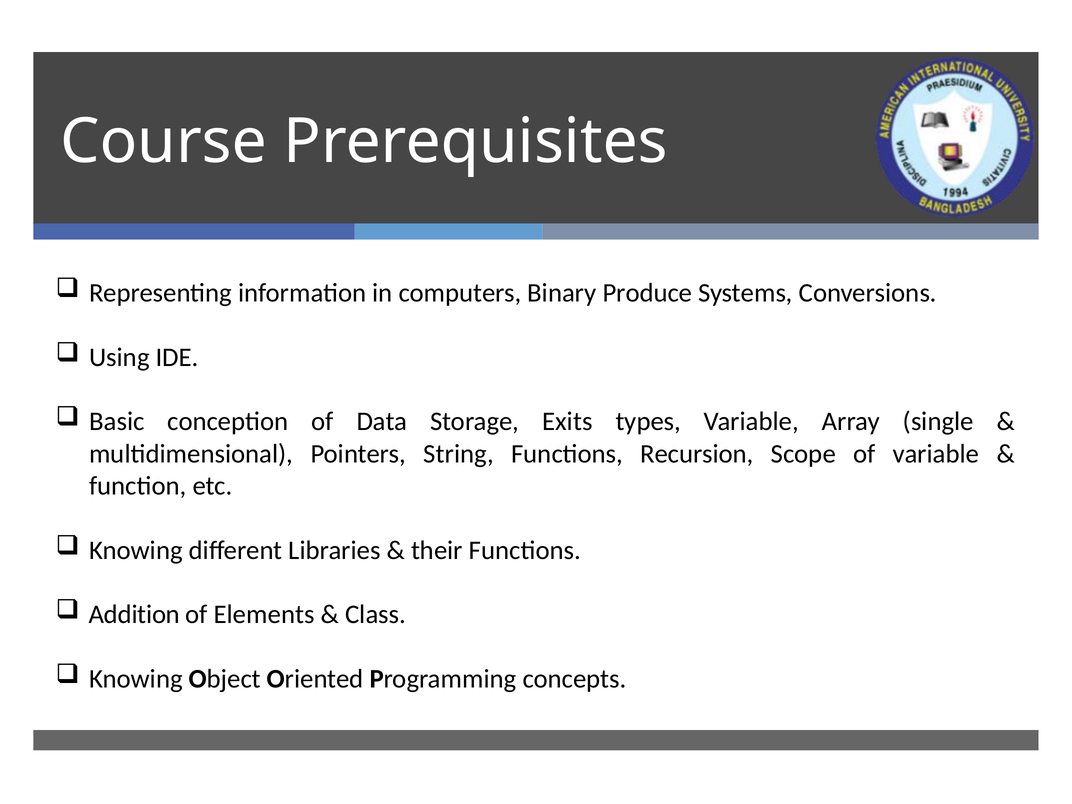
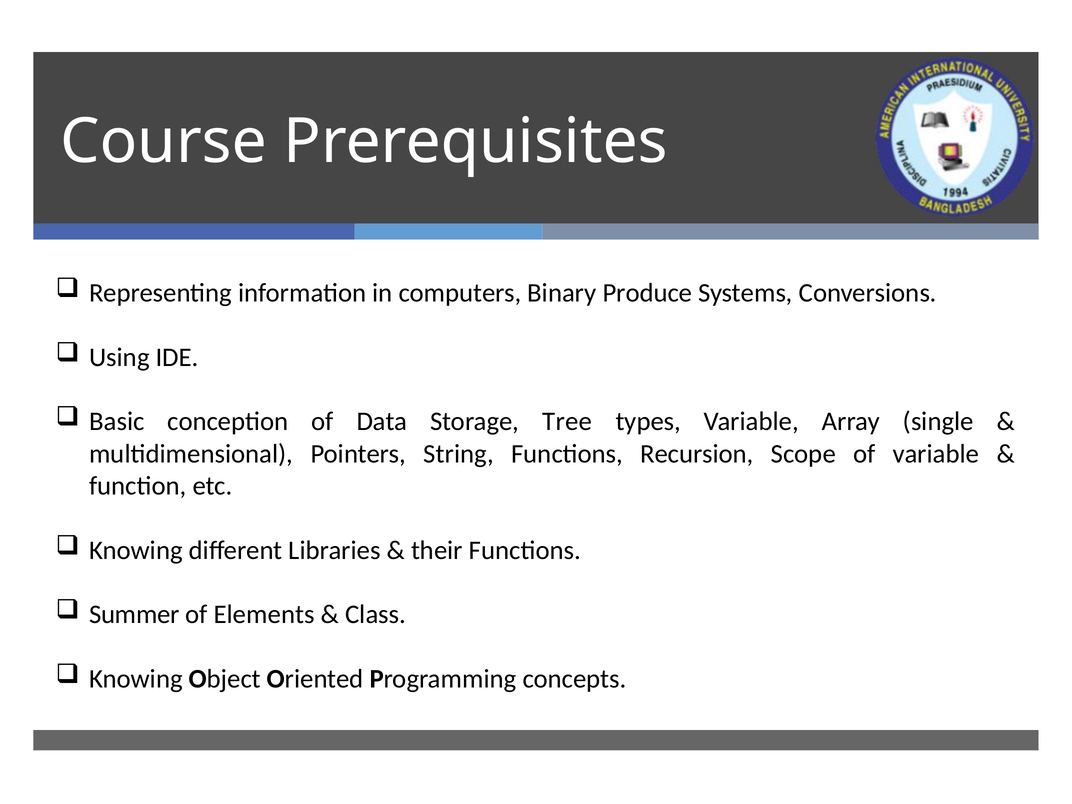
Exits: Exits -> Tree
Addition: Addition -> Summer
